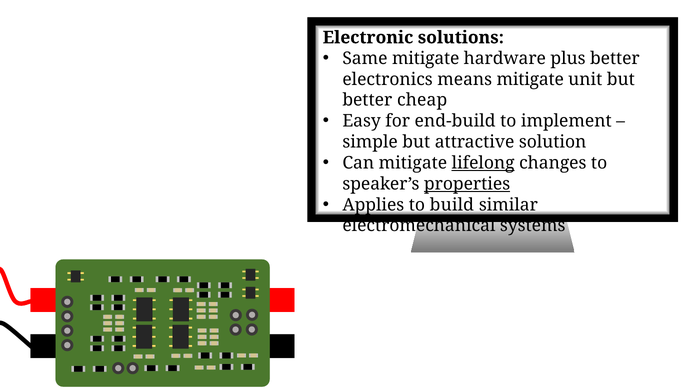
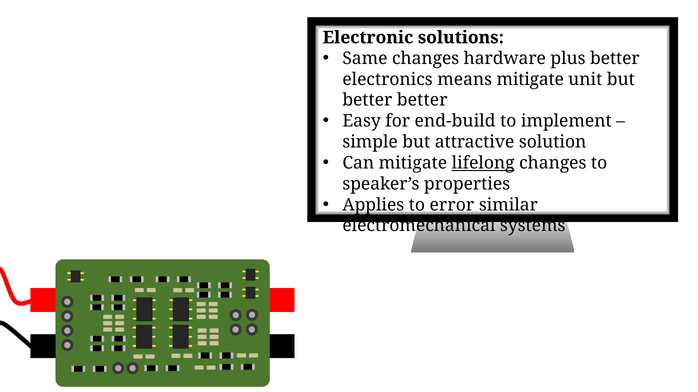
Same mitigate: mitigate -> changes
better cheap: cheap -> better
properties underline: present -> none
build: build -> error
